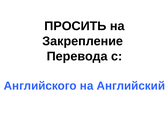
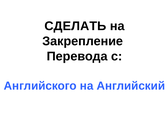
ПРОСИТЬ: ПРОСИТЬ -> СДЕЛАТЬ
